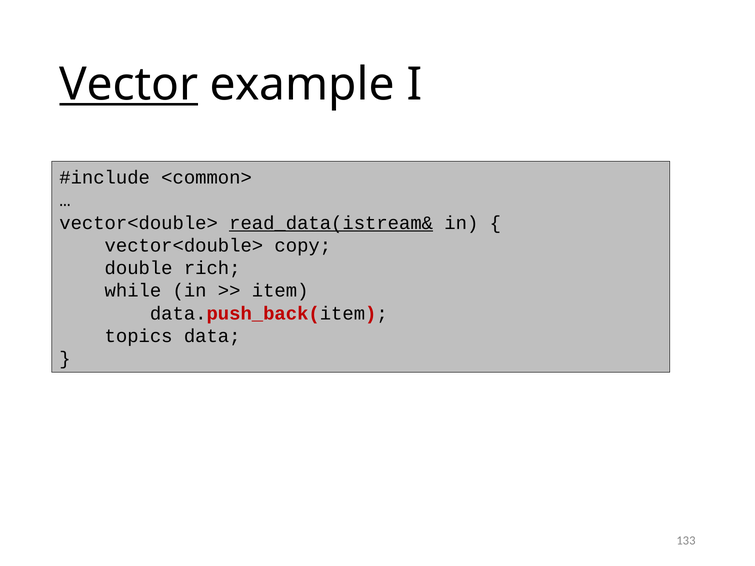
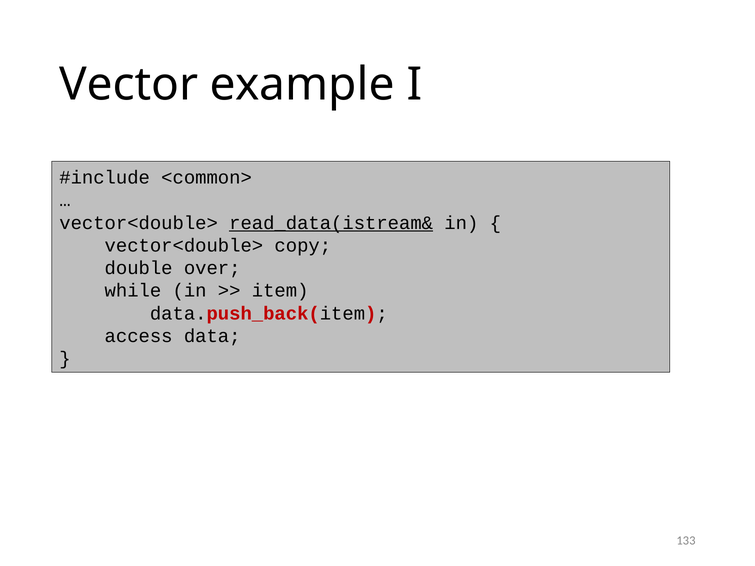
Vector underline: present -> none
rich: rich -> over
topics: topics -> access
